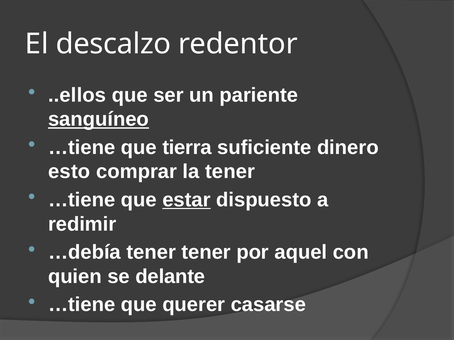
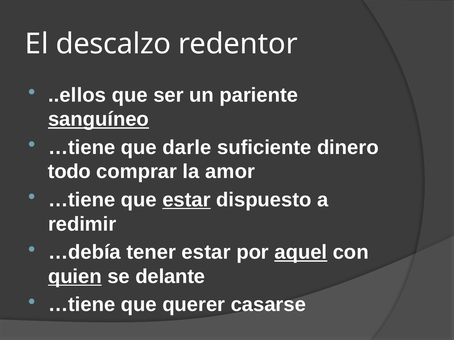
tierra: tierra -> darle
esto: esto -> todo
la tener: tener -> amor
tener tener: tener -> estar
aquel underline: none -> present
quien underline: none -> present
